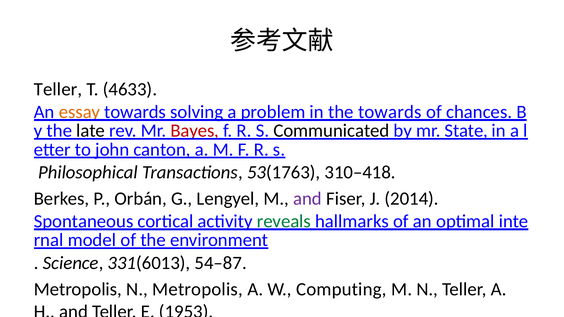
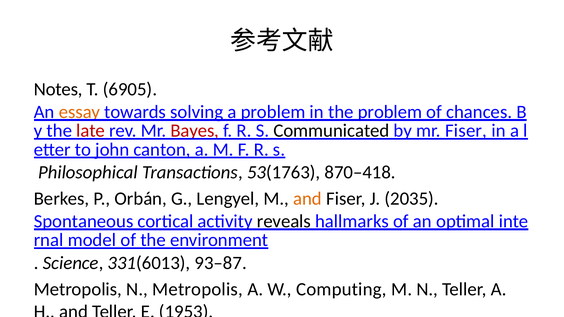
Teller at (58, 89): Teller -> Notes
4633: 4633 -> 6905
the towards: towards -> problem
late colour: black -> red
mr State: State -> Fiser
310–418: 310–418 -> 870–418
and at (307, 199) colour: purple -> orange
2014: 2014 -> 2035
reveals colour: green -> black
54–87: 54–87 -> 93–87
